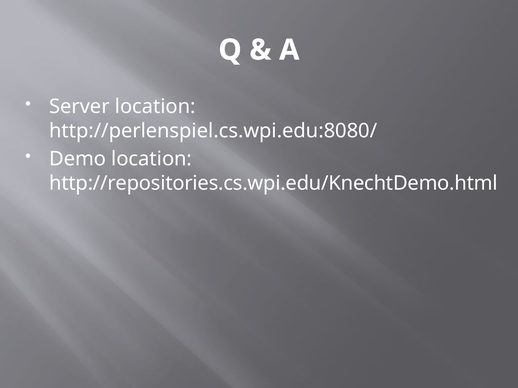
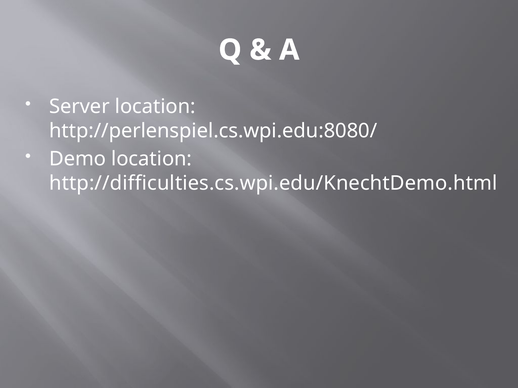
http://repositories.cs.wpi.edu/KnechtDemo.html: http://repositories.cs.wpi.edu/KnechtDemo.html -> http://difficulties.cs.wpi.edu/KnechtDemo.html
